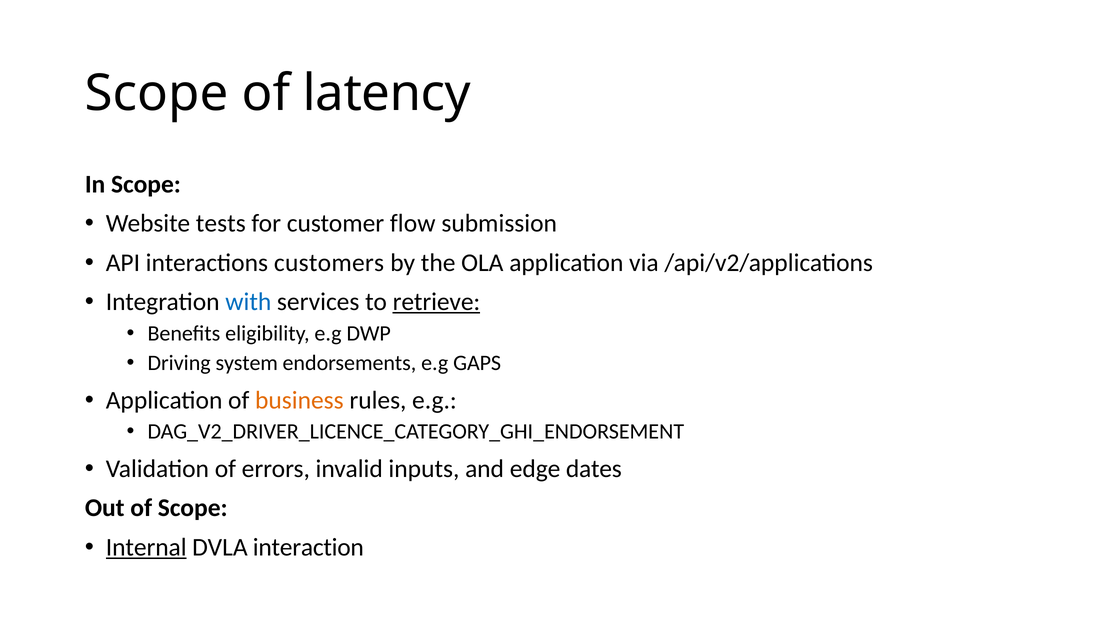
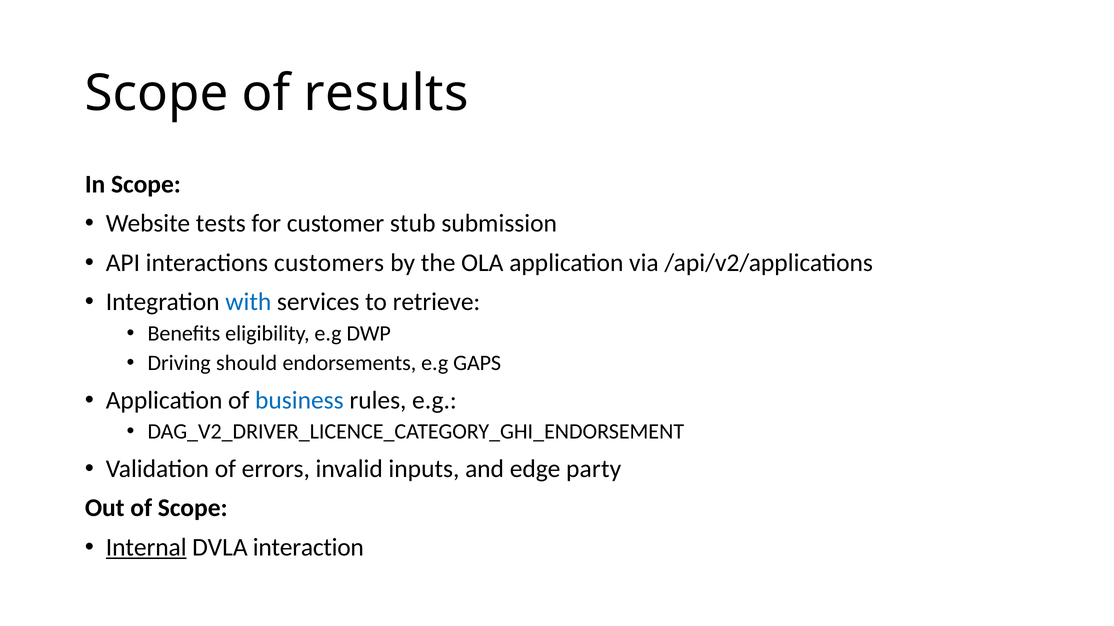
latency: latency -> results
flow: flow -> stub
retrieve underline: present -> none
system: system -> should
business colour: orange -> blue
dates: dates -> party
